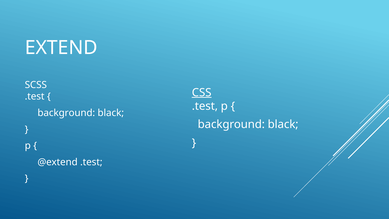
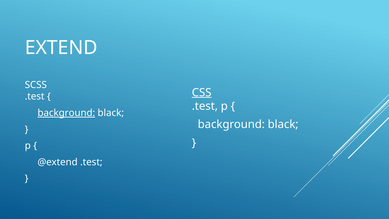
background at (66, 113) underline: none -> present
